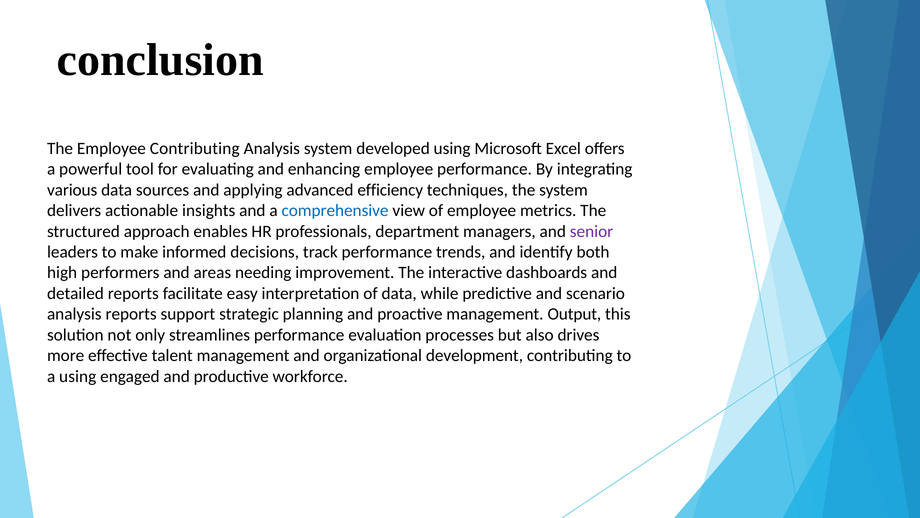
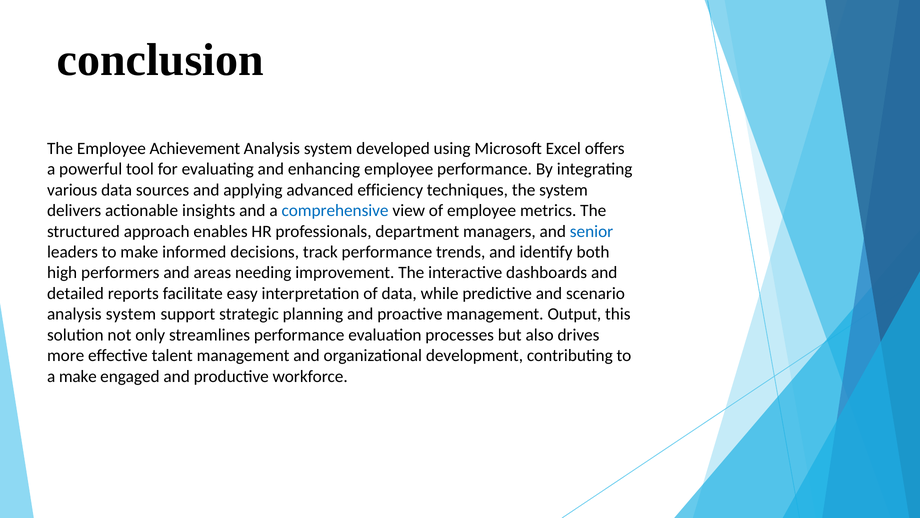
Employee Contributing: Contributing -> Achievement
senior colour: purple -> blue
reports at (131, 314): reports -> system
a using: using -> make
